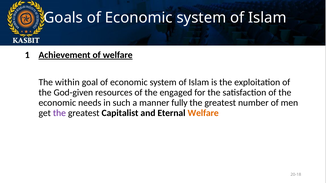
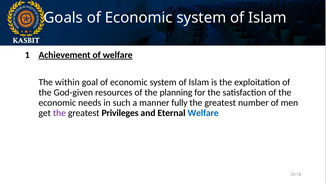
engaged: engaged -> planning
Capitalist: Capitalist -> Privileges
Welfare at (203, 113) colour: orange -> blue
